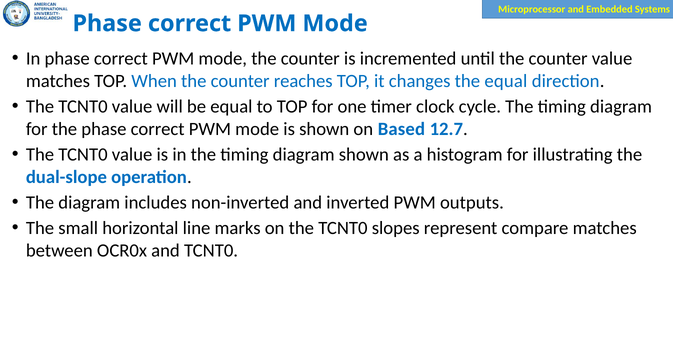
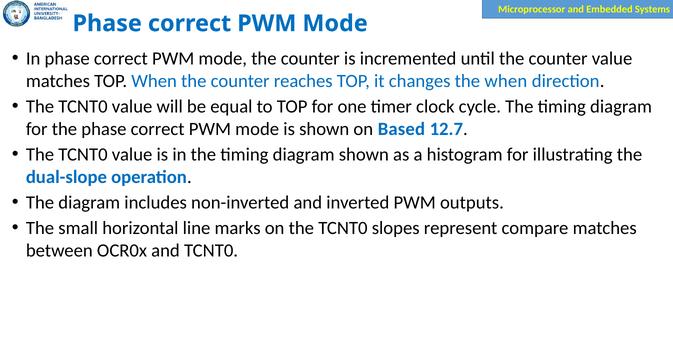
the equal: equal -> when
